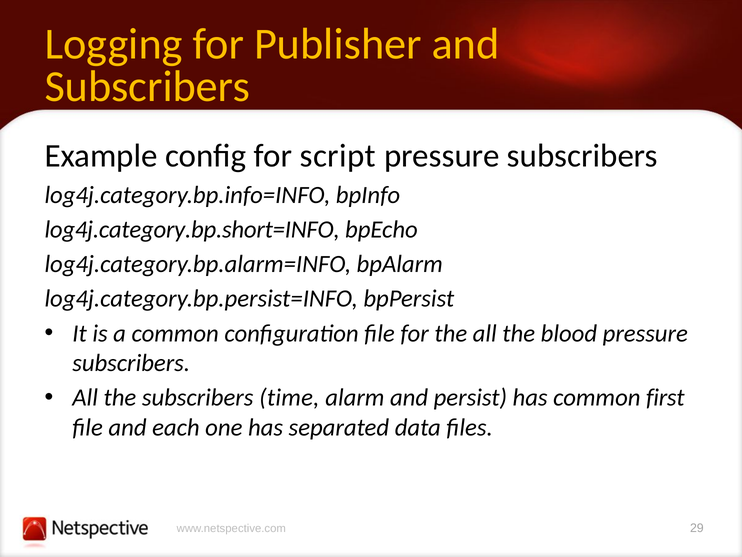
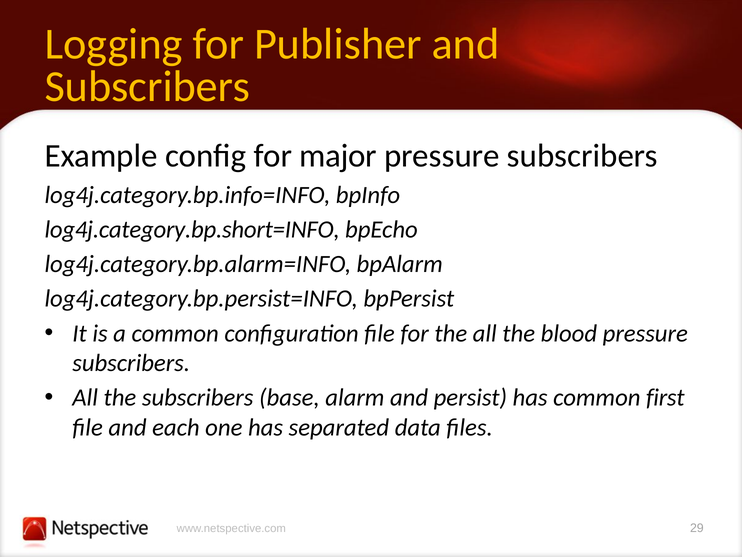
script: script -> major
time: time -> base
